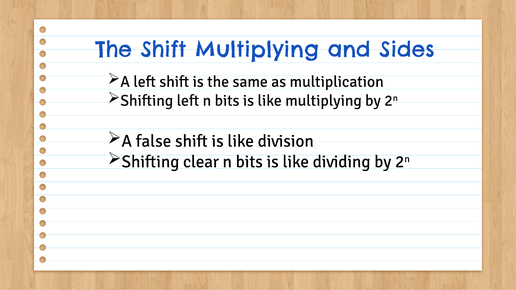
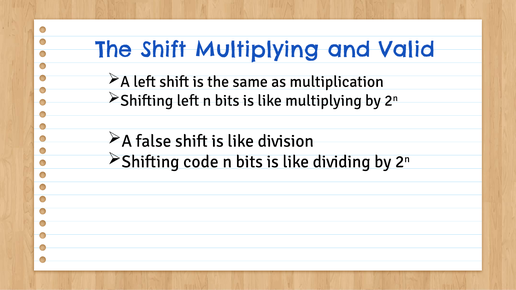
Sides: Sides -> Valid
clear: clear -> code
